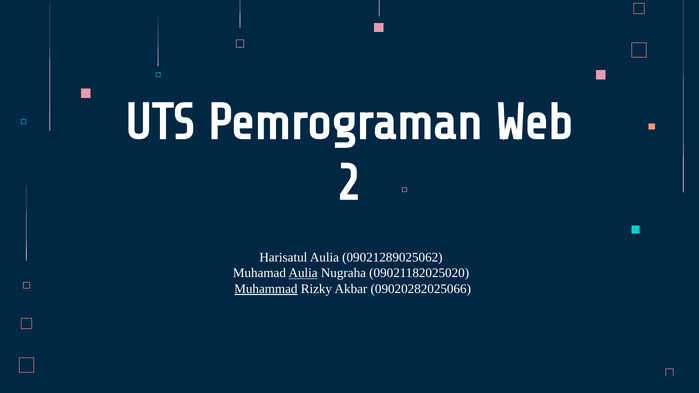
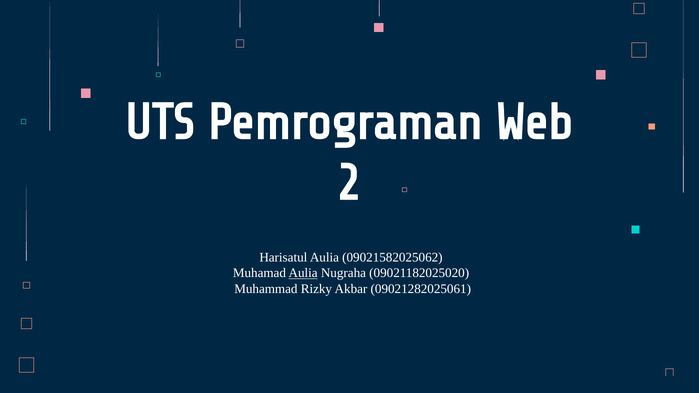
09021289025062: 09021289025062 -> 09021582025062
Muhammad underline: present -> none
09020282025066: 09020282025066 -> 09021282025061
